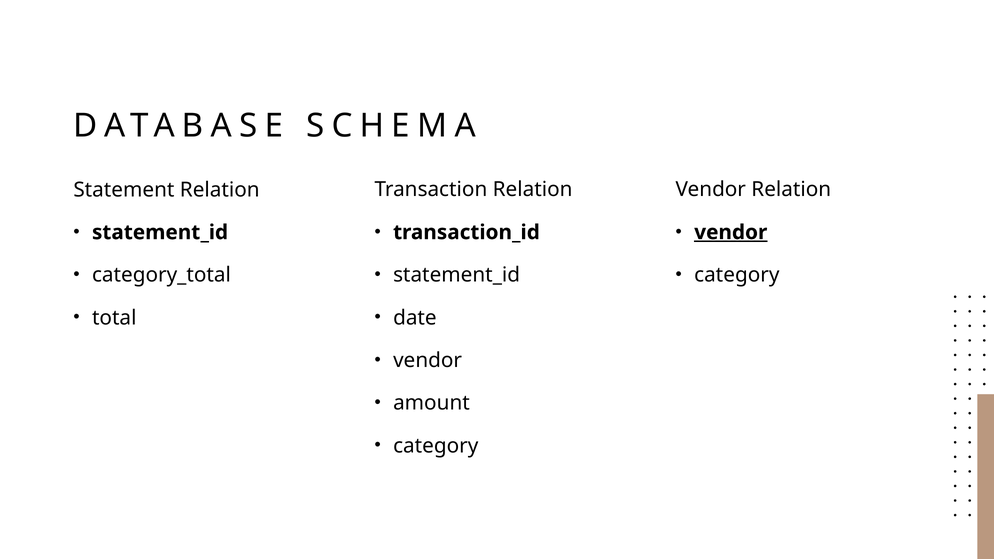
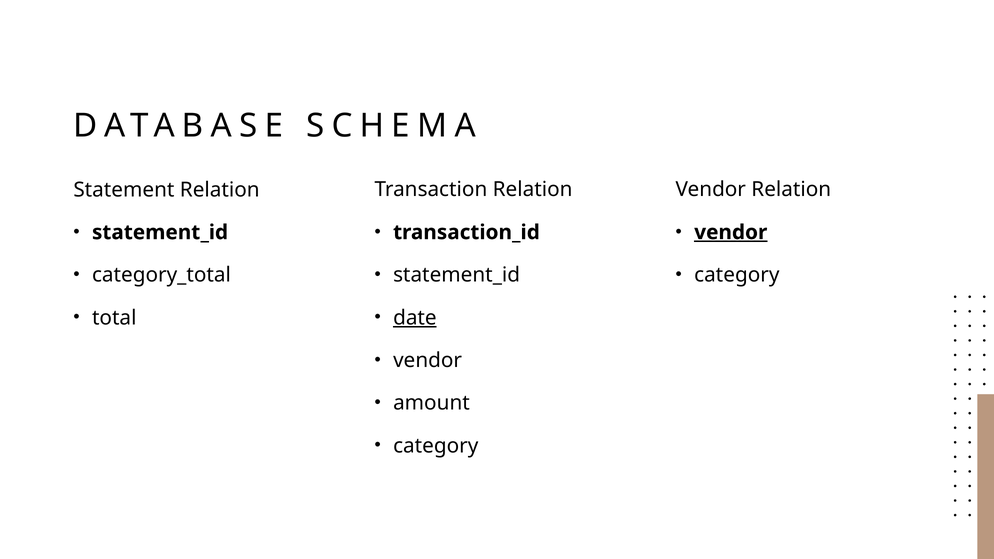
date underline: none -> present
